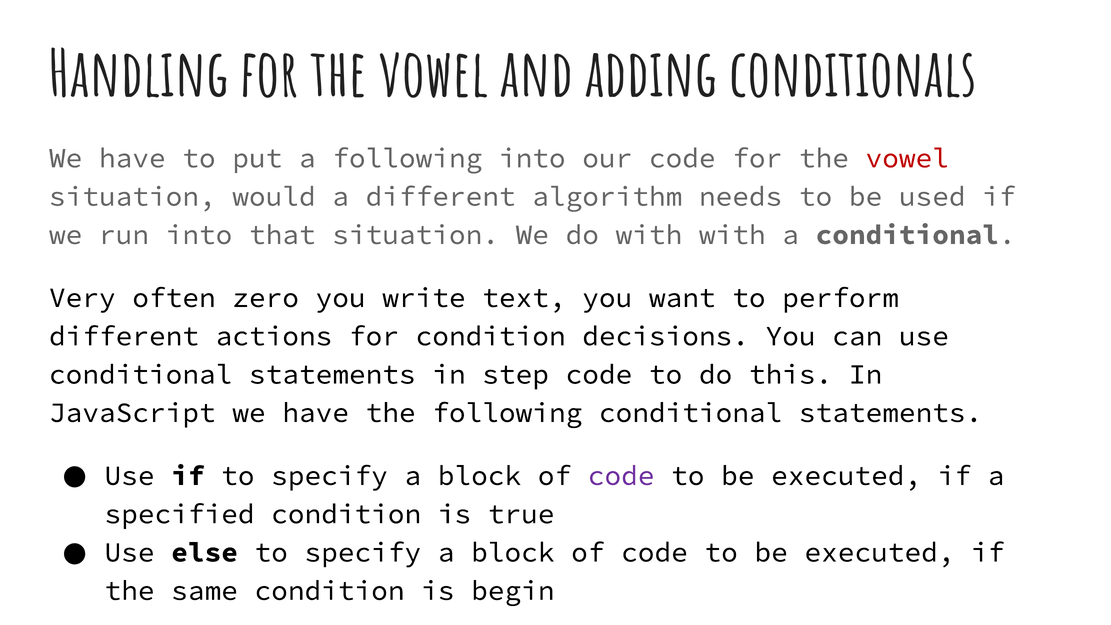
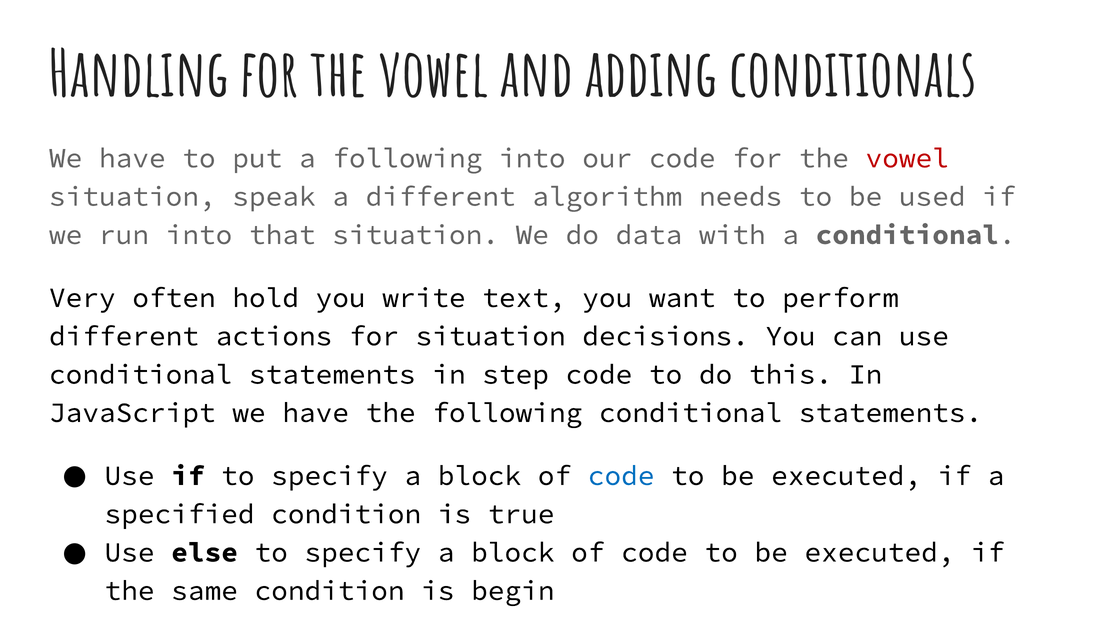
would: would -> speak
do with: with -> data
zero: zero -> hold
for condition: condition -> situation
code at (621, 476) colour: purple -> blue
